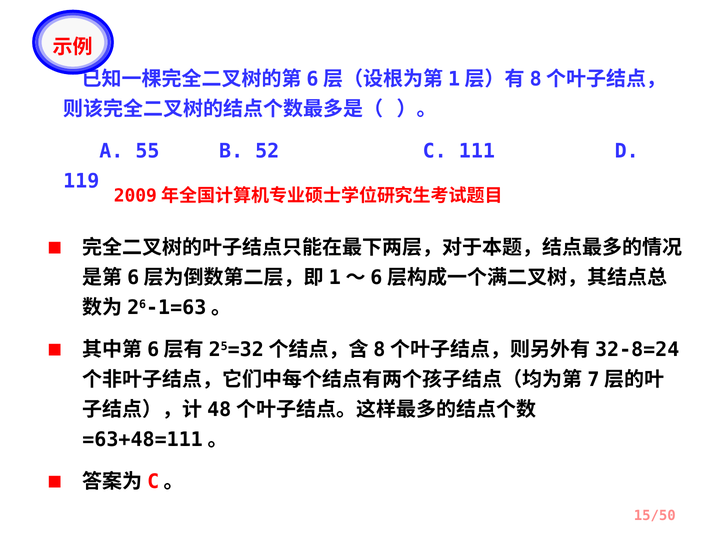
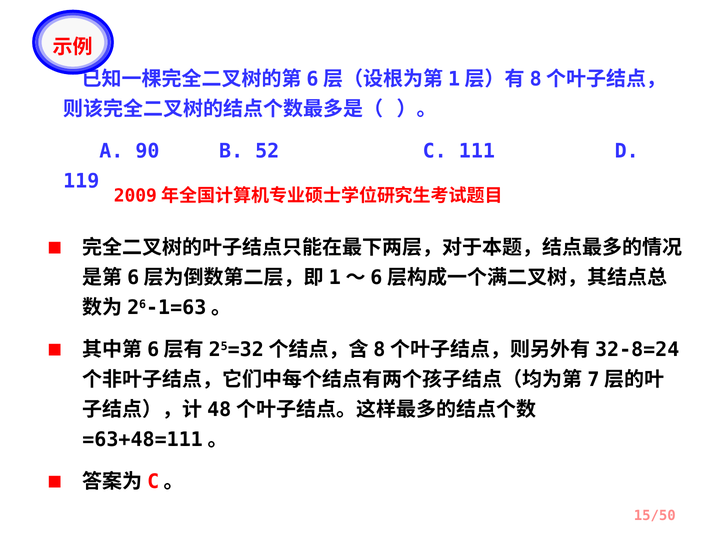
55: 55 -> 90
